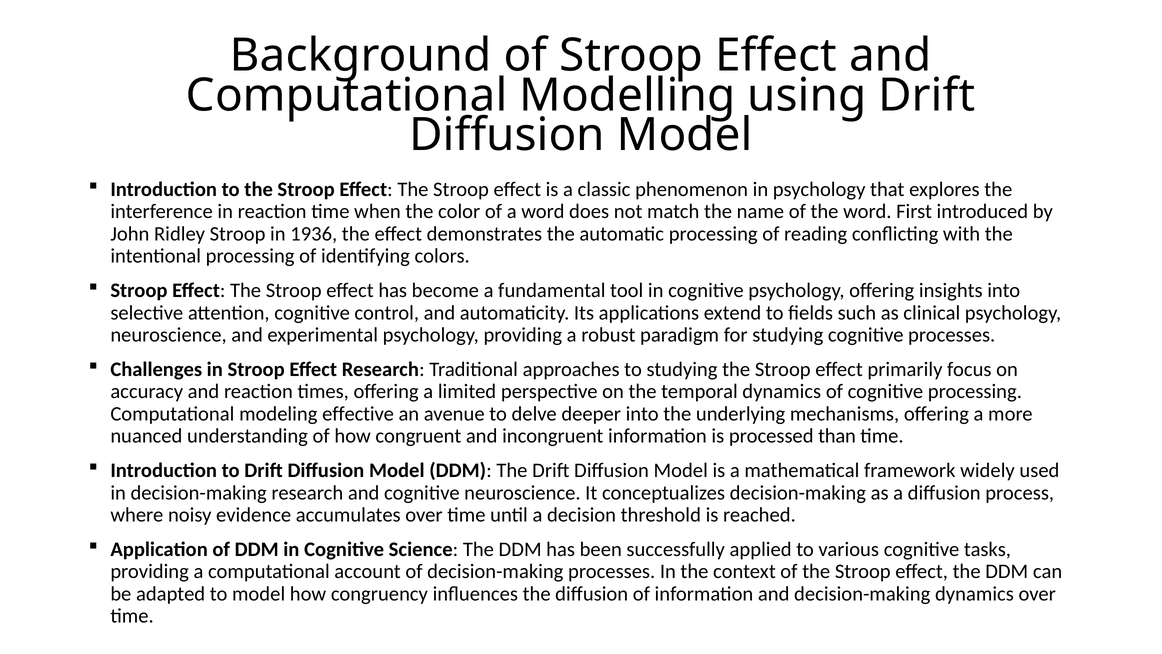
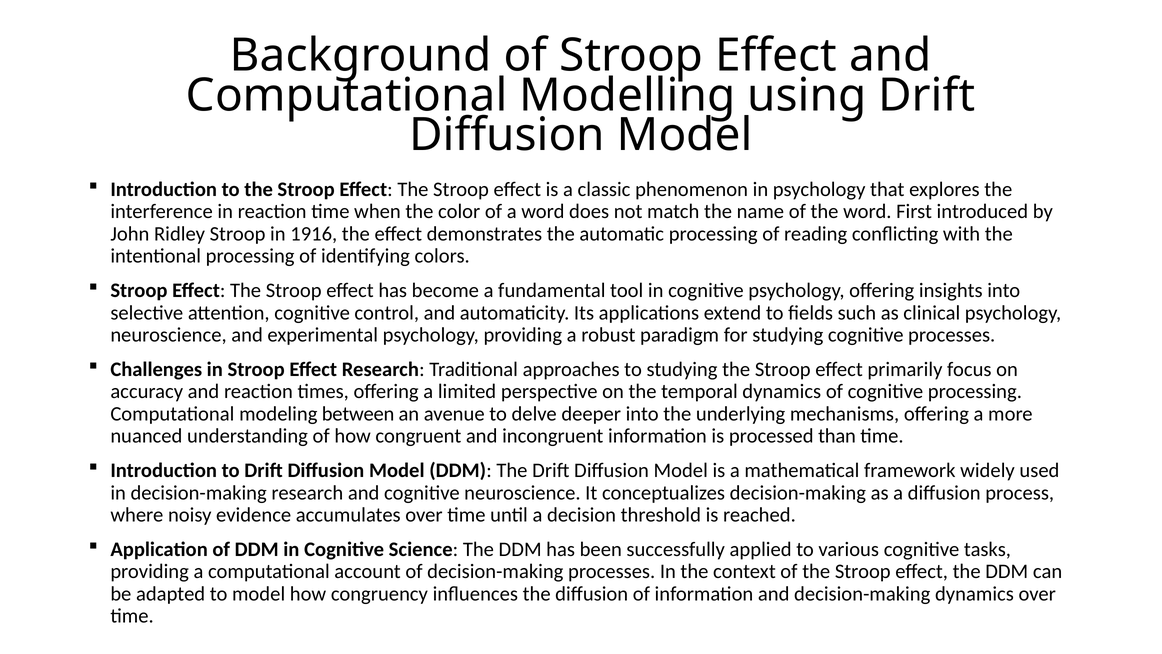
1936: 1936 -> 1916
effective: effective -> between
